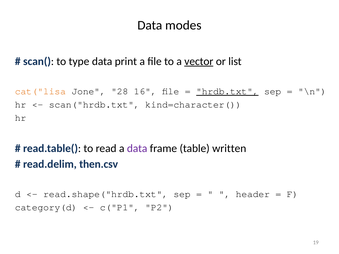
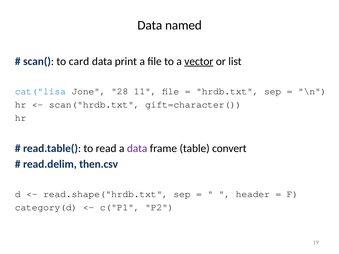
modes: modes -> named
type: type -> card
cat("lisa colour: orange -> blue
16: 16 -> 11
hrdb.txt underline: present -> none
kind=character(: kind=character( -> gift=character(
written: written -> convert
